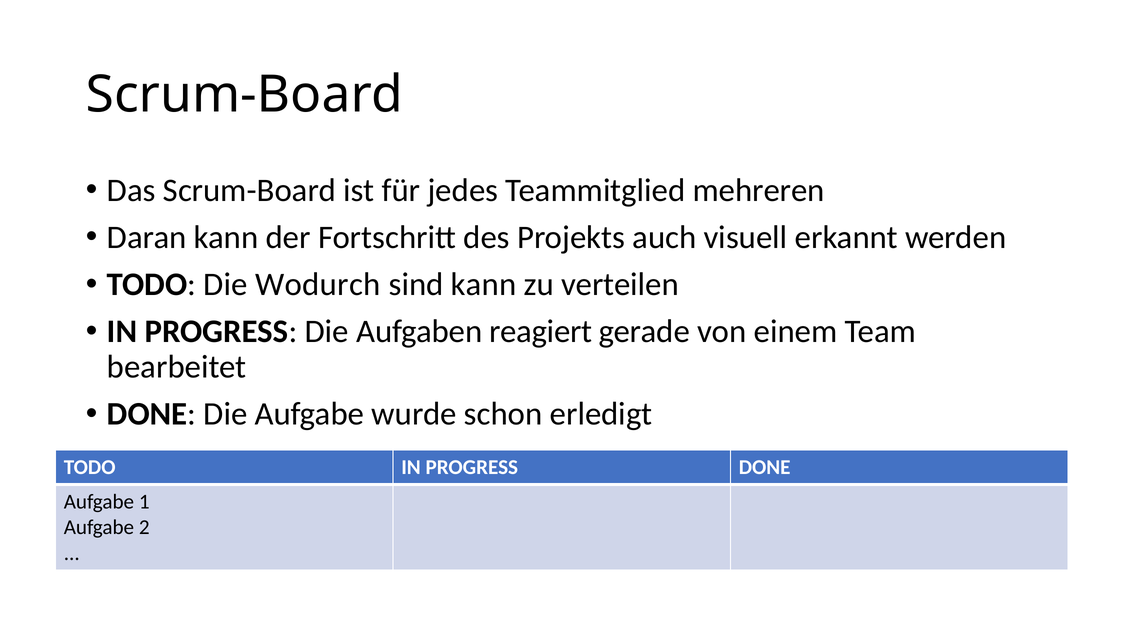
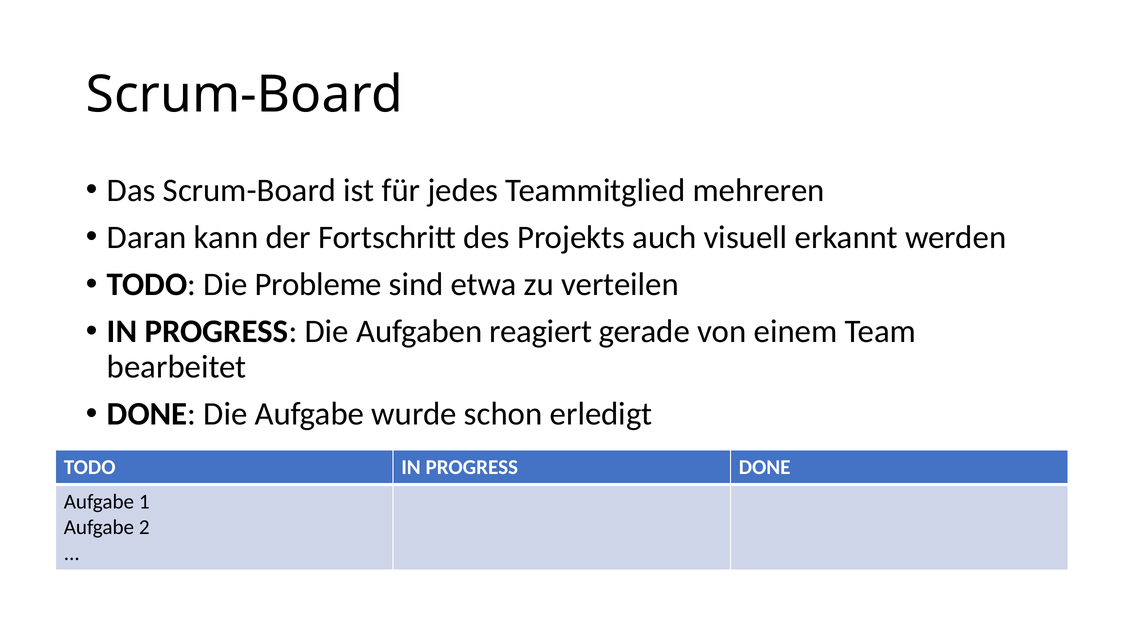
Wodurch: Wodurch -> Probleme
sind kann: kann -> etwa
